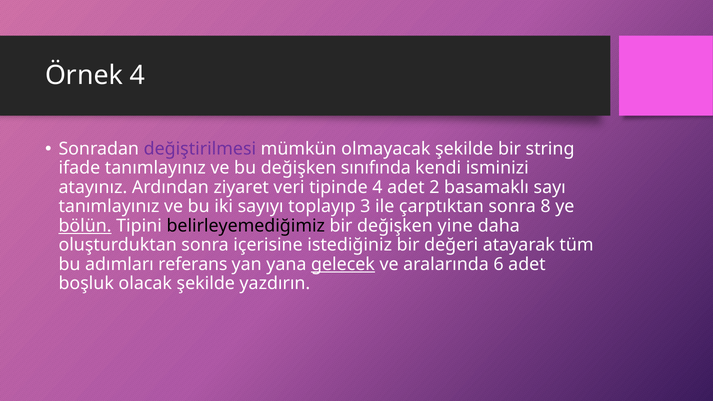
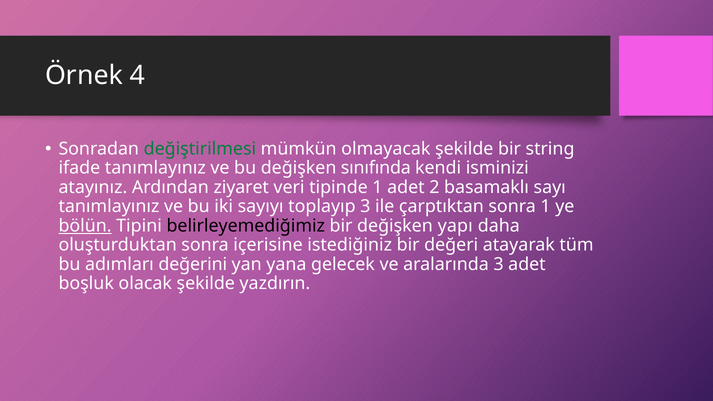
değiştirilmesi colour: purple -> green
tipinde 4: 4 -> 1
sonra 8: 8 -> 1
yine: yine -> yapı
referans: referans -> değerini
gelecek underline: present -> none
aralarında 6: 6 -> 3
